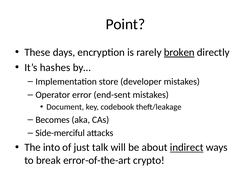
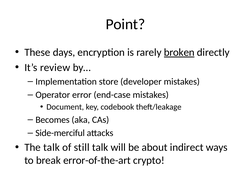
hashes: hashes -> review
end-sent: end-sent -> end-case
The into: into -> talk
just: just -> still
indirect underline: present -> none
